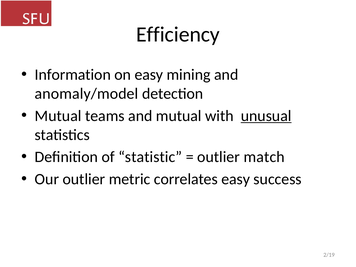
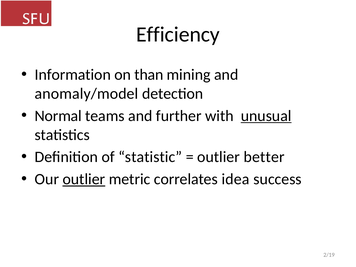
on easy: easy -> than
Mutual at (58, 116): Mutual -> Normal
and mutual: mutual -> further
match: match -> better
outlier at (84, 179) underline: none -> present
correlates easy: easy -> idea
